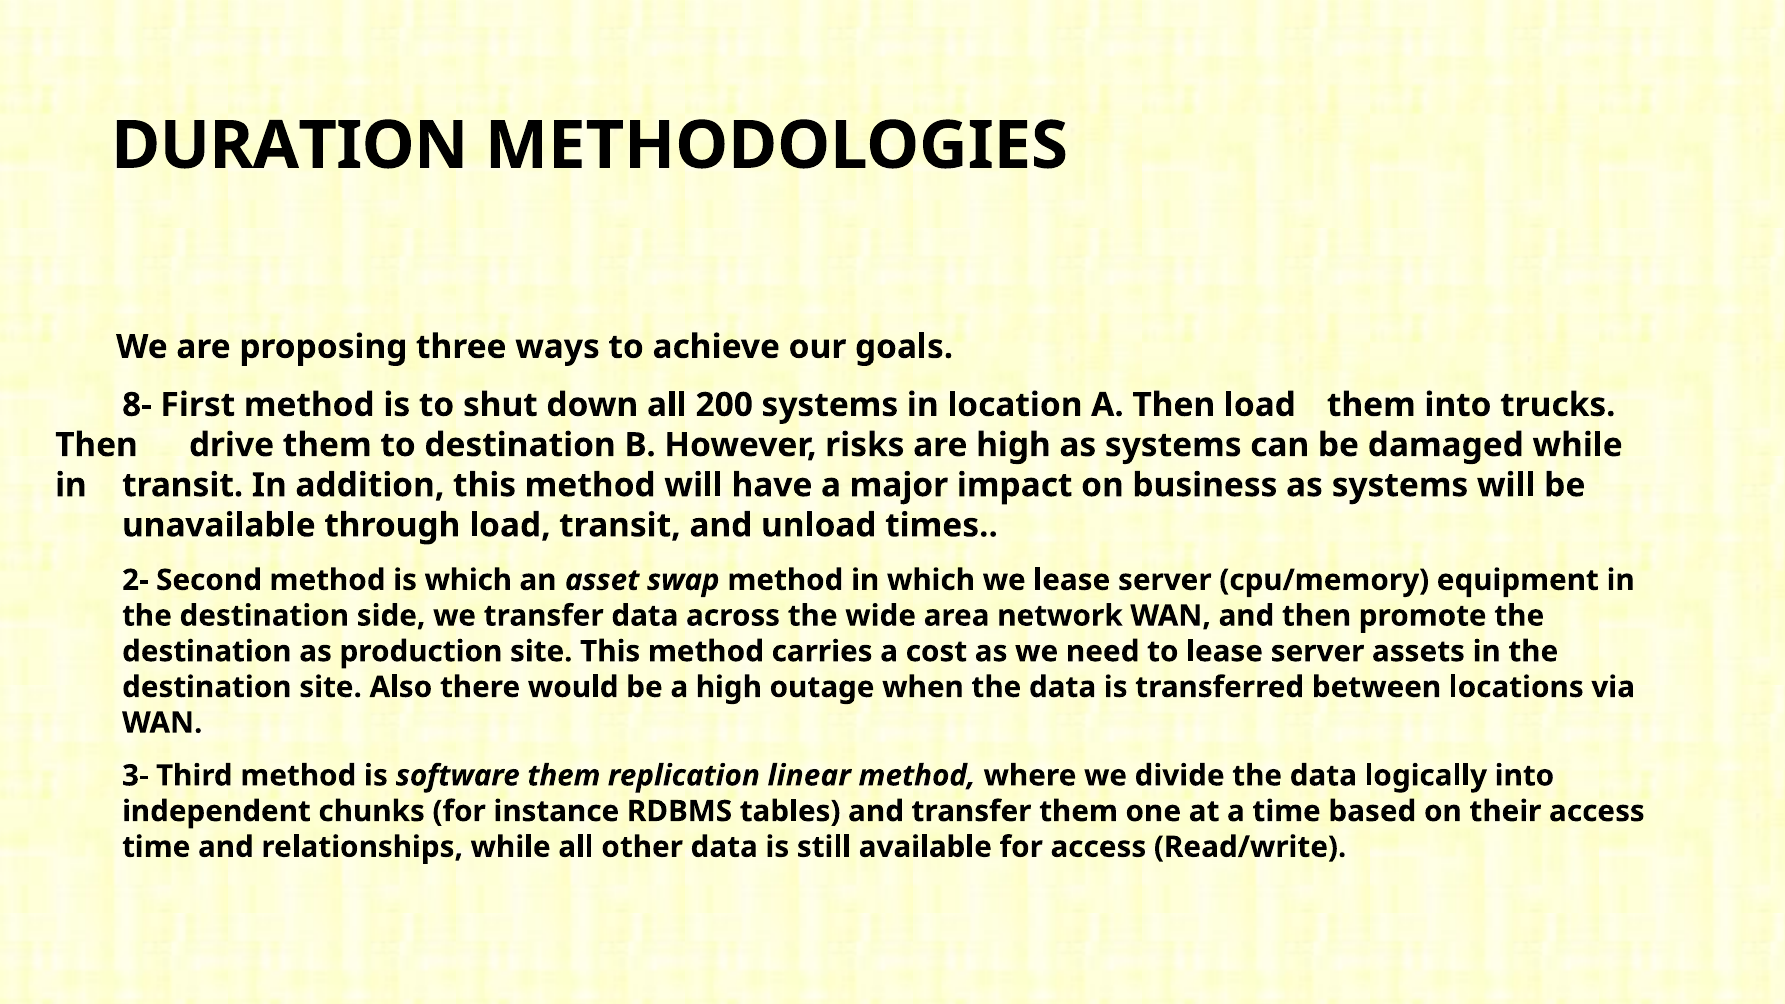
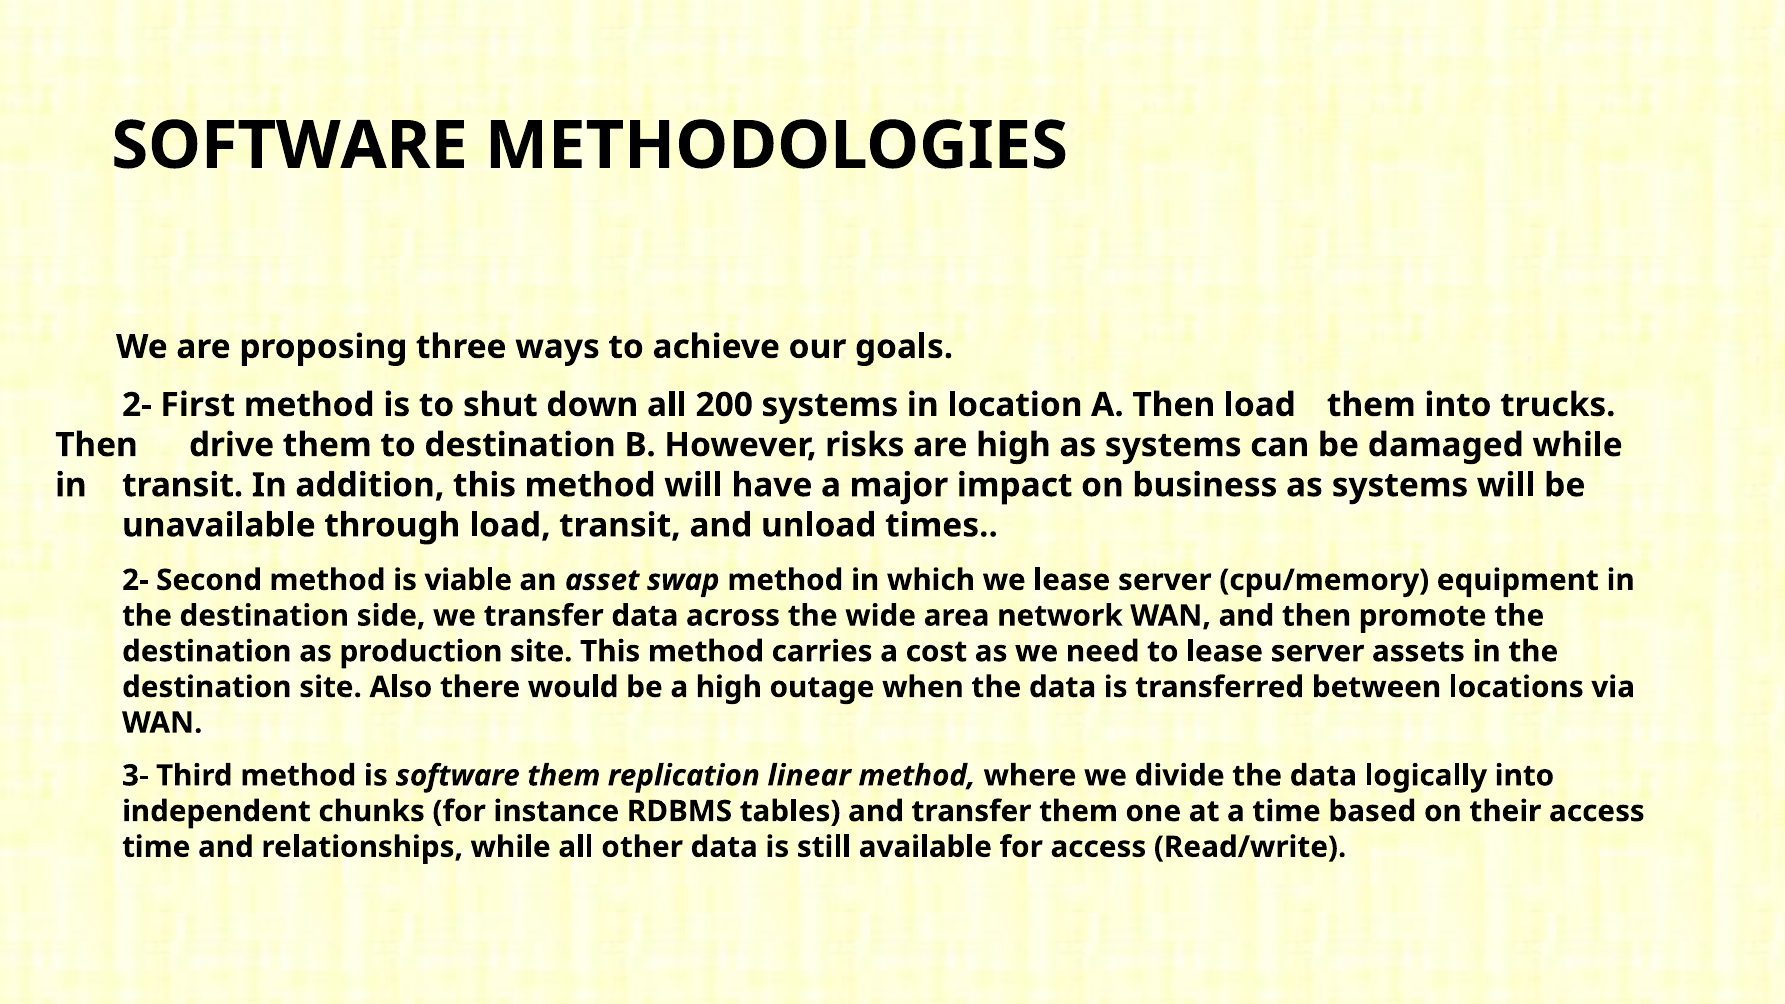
DURATION at (290, 146): DURATION -> SOFTWARE
8- at (137, 405): 8- -> 2-
is which: which -> viable
